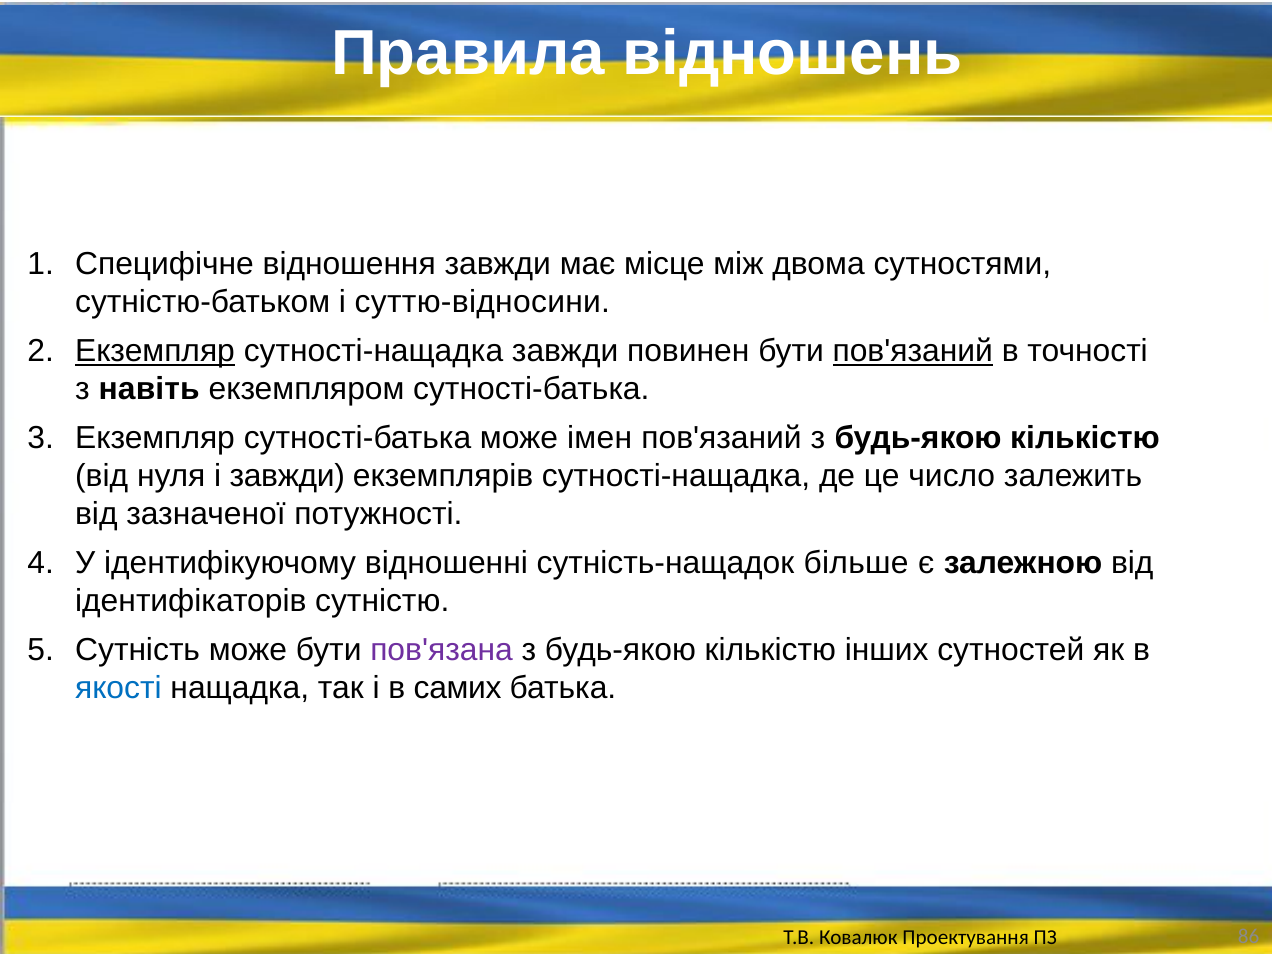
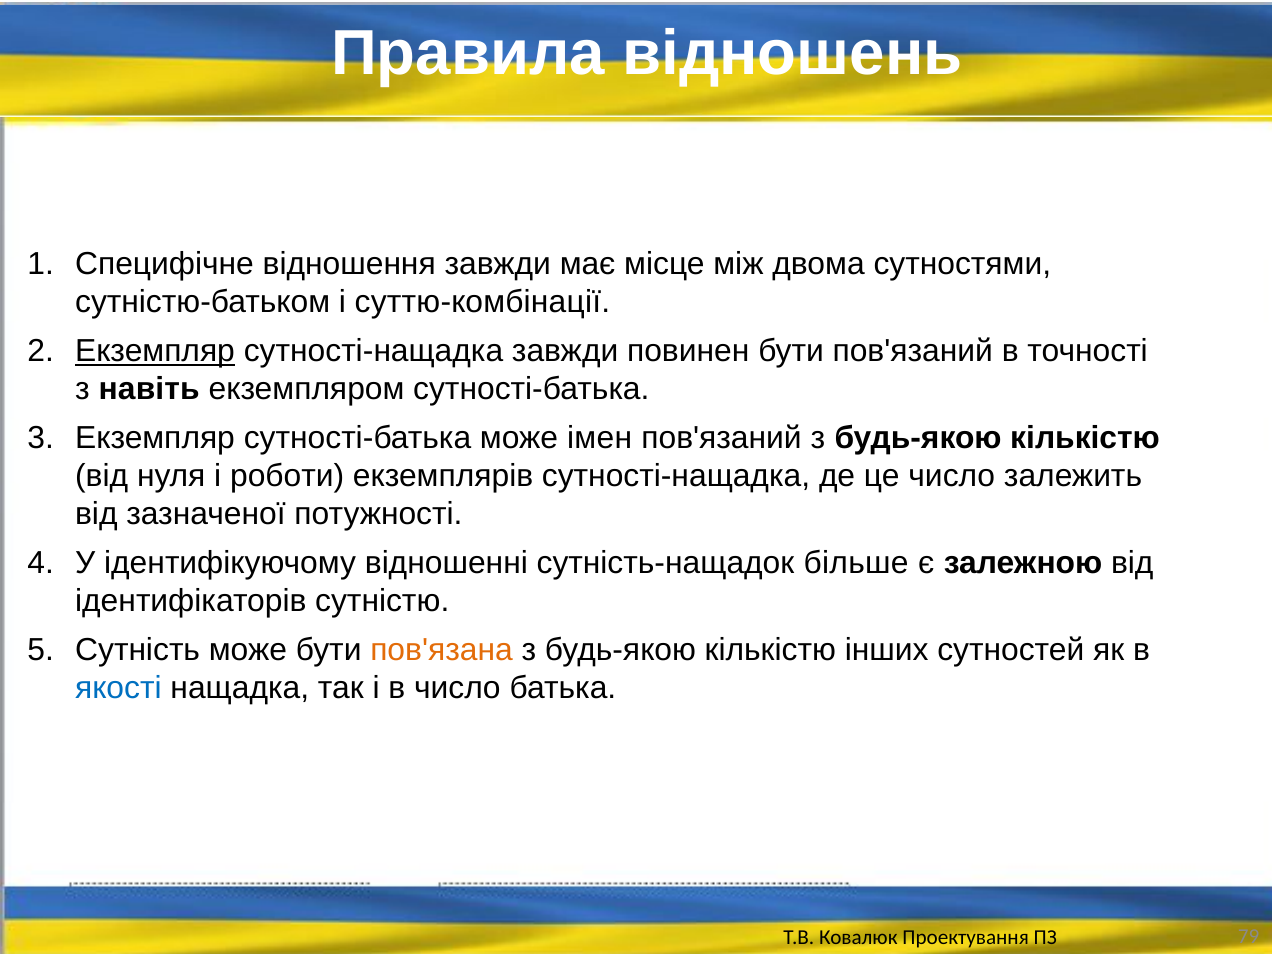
суттю-відносини: суттю-відносини -> суттю-комбінації
пов'язаний at (913, 351) underline: present -> none
і завжди: завжди -> роботи
пов'язана colour: purple -> orange
в самих: самих -> число
86: 86 -> 79
